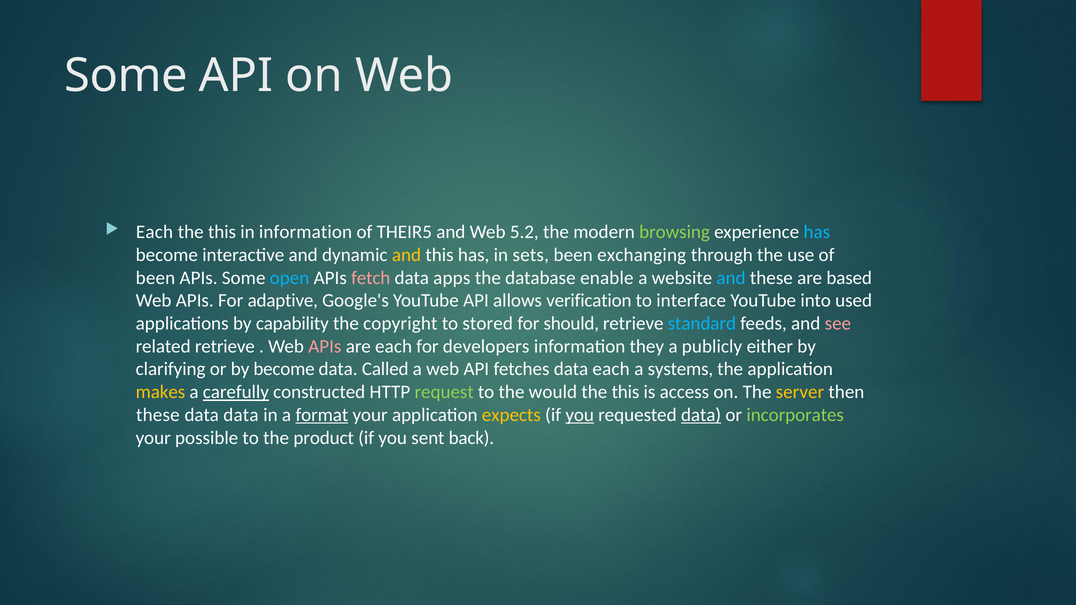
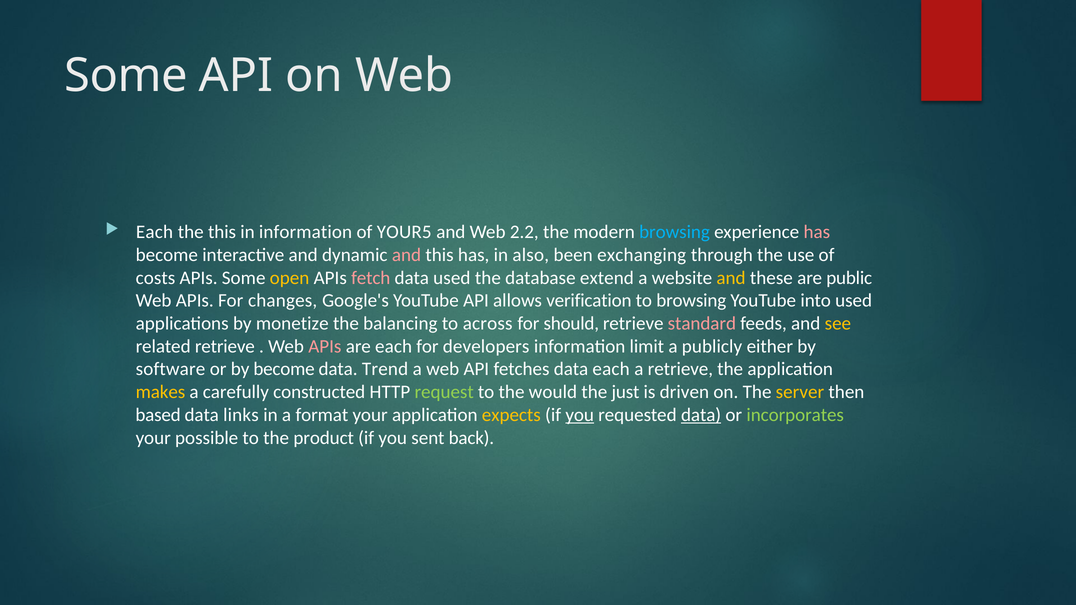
THEIR5: THEIR5 -> YOUR5
5.2: 5.2 -> 2.2
browsing at (675, 232) colour: light green -> light blue
has at (817, 232) colour: light blue -> pink
and at (407, 255) colour: yellow -> pink
sets: sets -> also
been at (155, 278): been -> costs
open colour: light blue -> yellow
data apps: apps -> used
enable: enable -> extend
and at (731, 278) colour: light blue -> yellow
based: based -> public
adaptive: adaptive -> changes
to interface: interface -> browsing
capability: capability -> monetize
copyright: copyright -> balancing
stored: stored -> across
standard colour: light blue -> pink
see colour: pink -> yellow
they: they -> limit
clarifying: clarifying -> software
Called: Called -> Trend
a systems: systems -> retrieve
carefully underline: present -> none
this at (625, 392): this -> just
access: access -> driven
these at (158, 415): these -> based
data data: data -> links
format underline: present -> none
